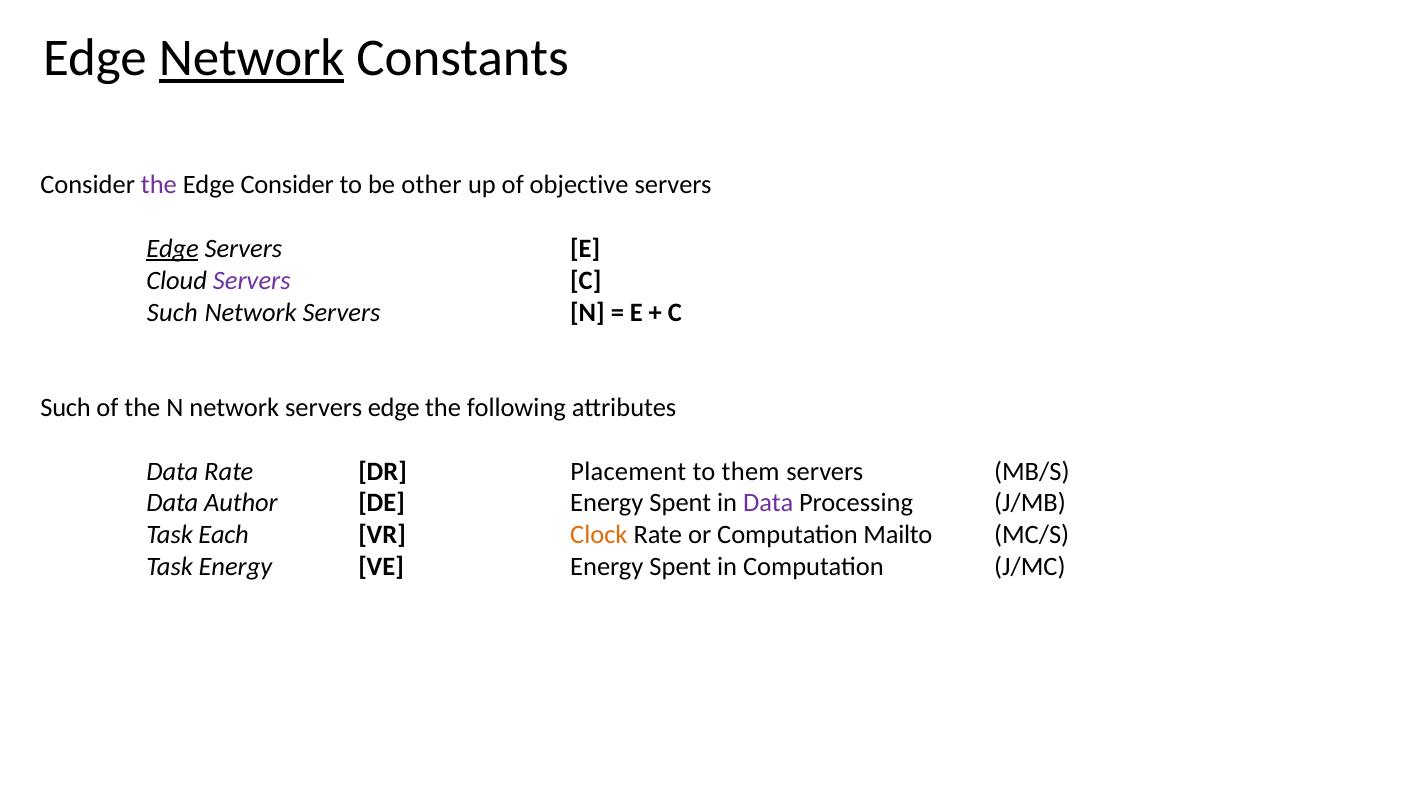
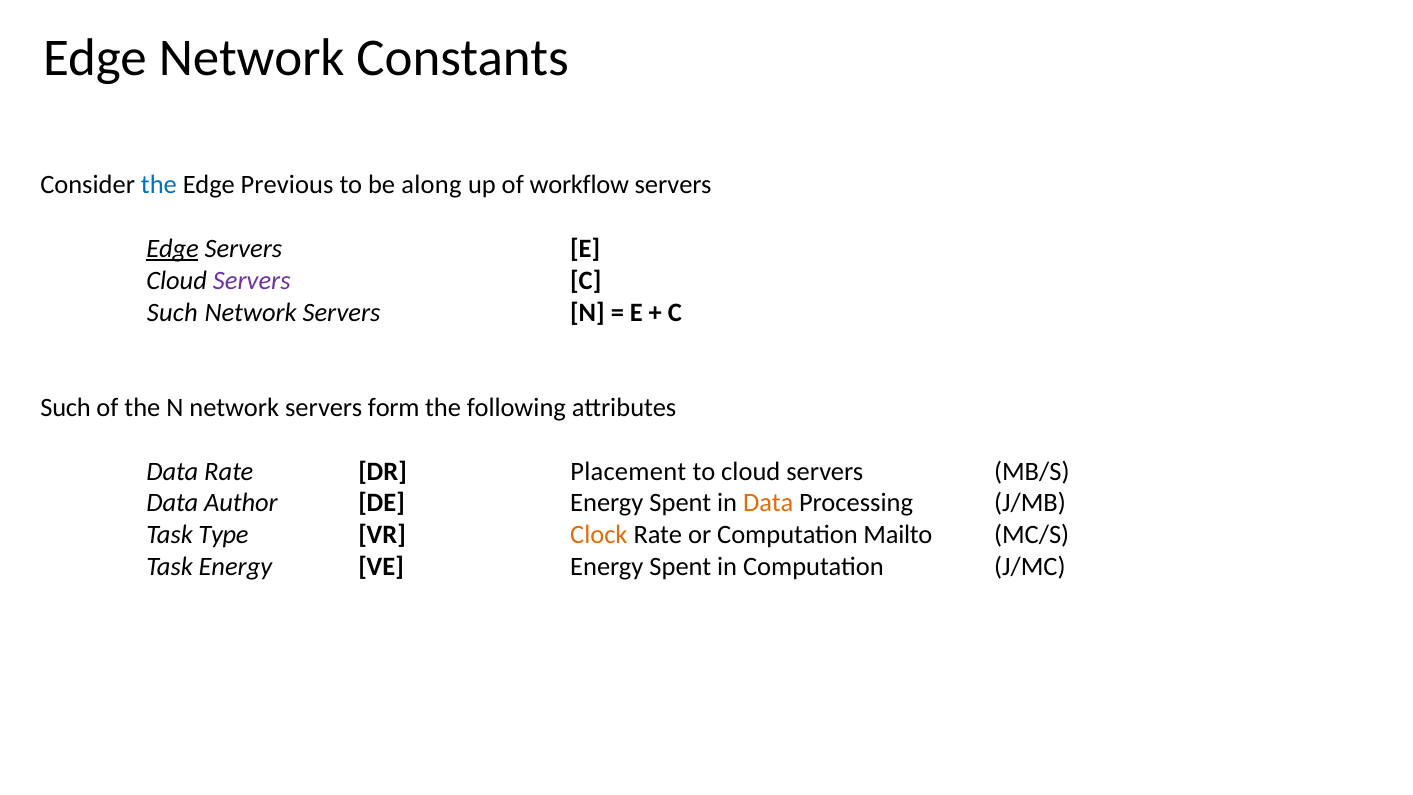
Network at (252, 58) underline: present -> none
the at (159, 185) colour: purple -> blue
Edge Consider: Consider -> Previous
other: other -> along
objective: objective -> workflow
network servers edge: edge -> form
to them: them -> cloud
Data at (768, 503) colour: purple -> orange
Each: Each -> Type
